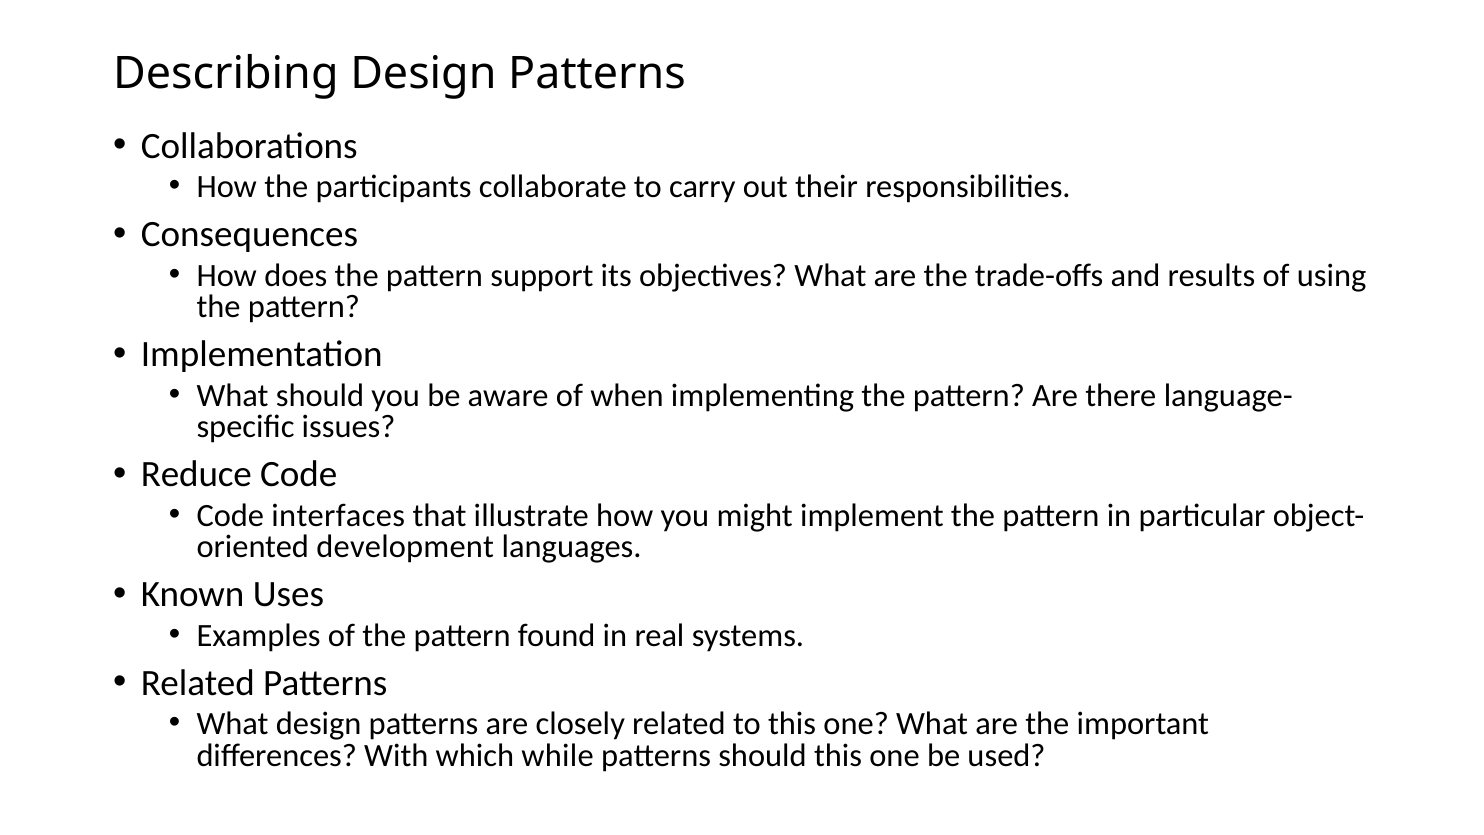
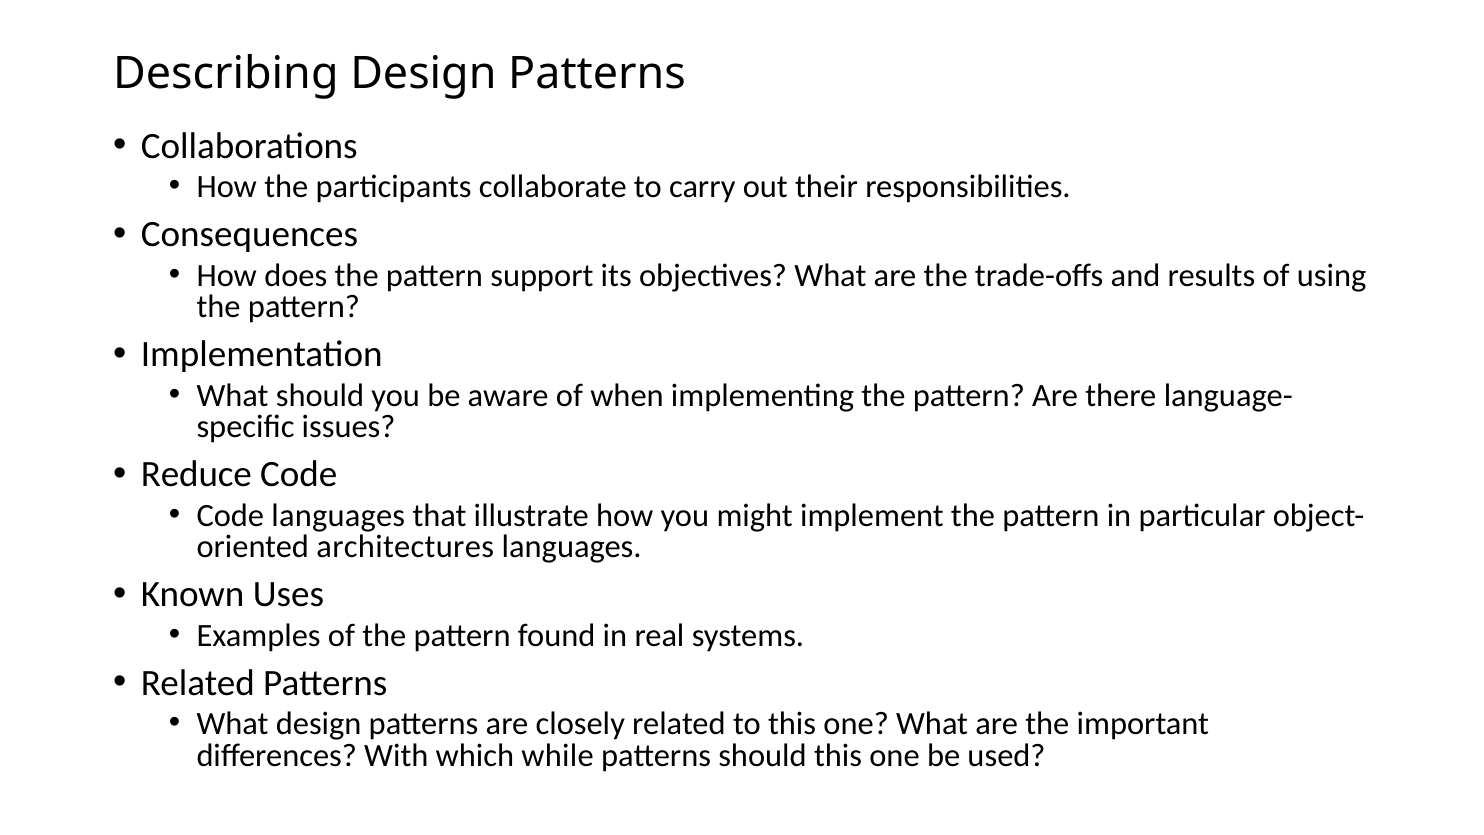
Code interfaces: interfaces -> languages
development: development -> architectures
